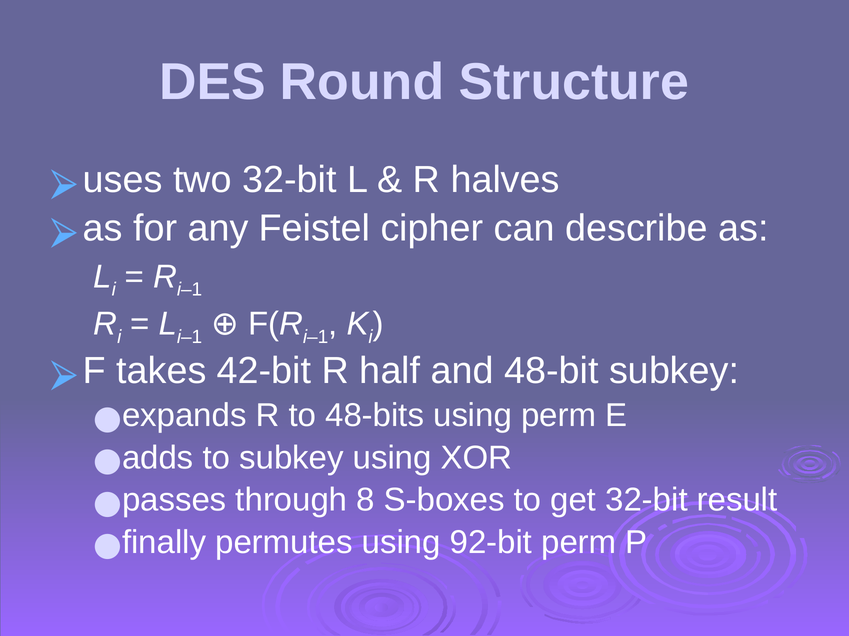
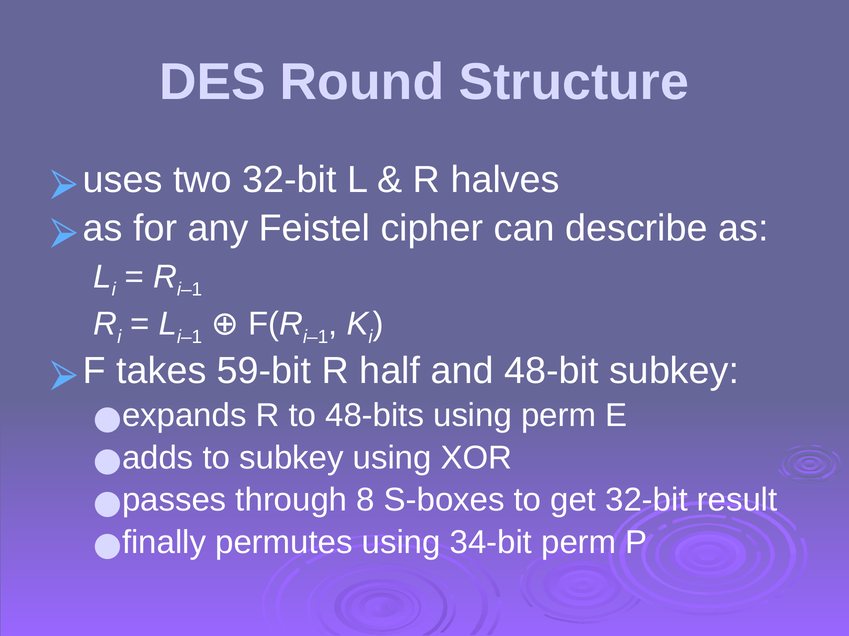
42-bit: 42-bit -> 59-bit
92-bit: 92-bit -> 34-bit
